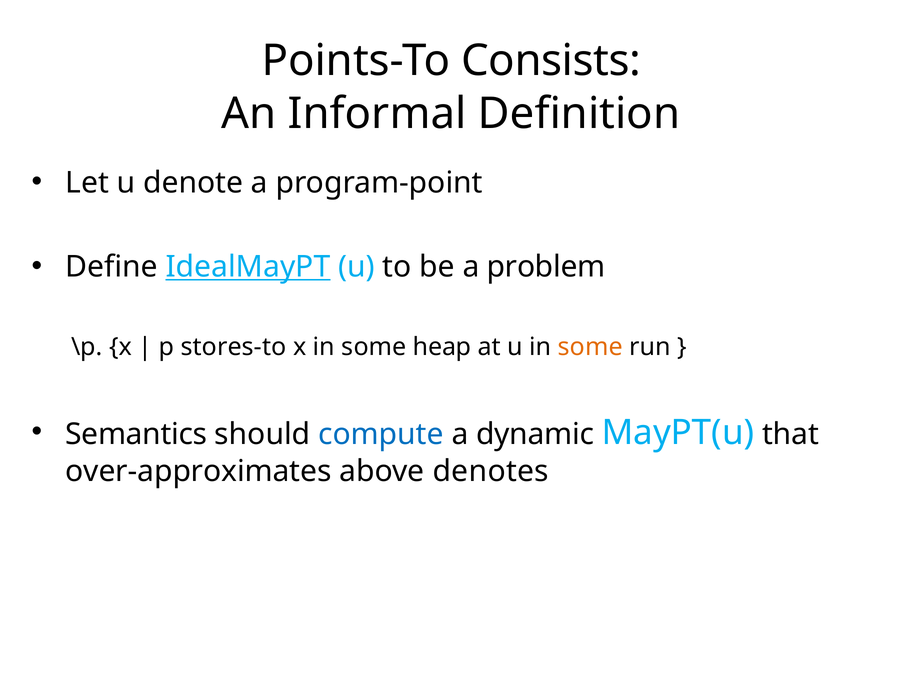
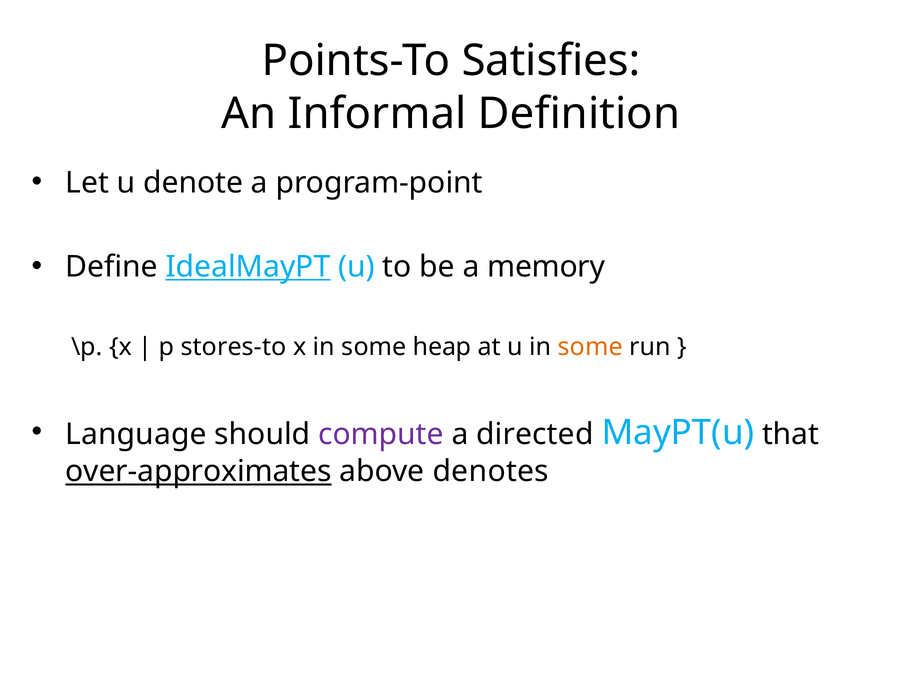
Consists: Consists -> Satisfies
problem: problem -> memory
Semantics: Semantics -> Language
compute colour: blue -> purple
dynamic: dynamic -> directed
over-approximates underline: none -> present
